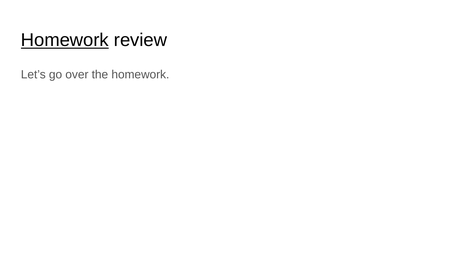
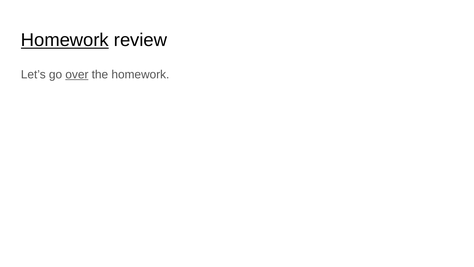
over underline: none -> present
